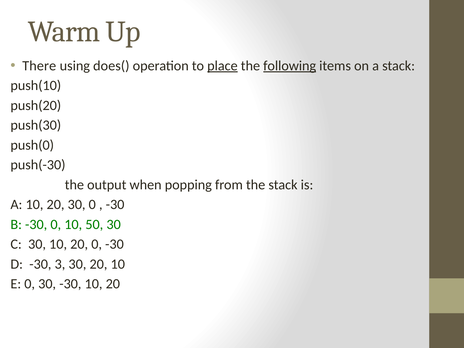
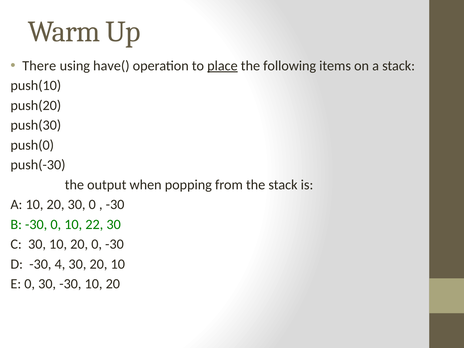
does(: does( -> have(
following underline: present -> none
50: 50 -> 22
3: 3 -> 4
